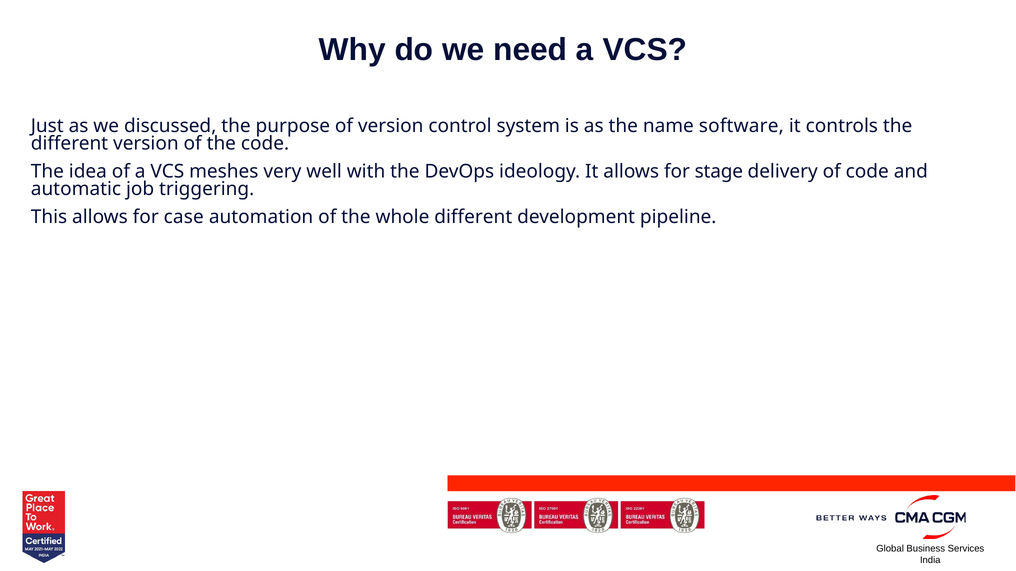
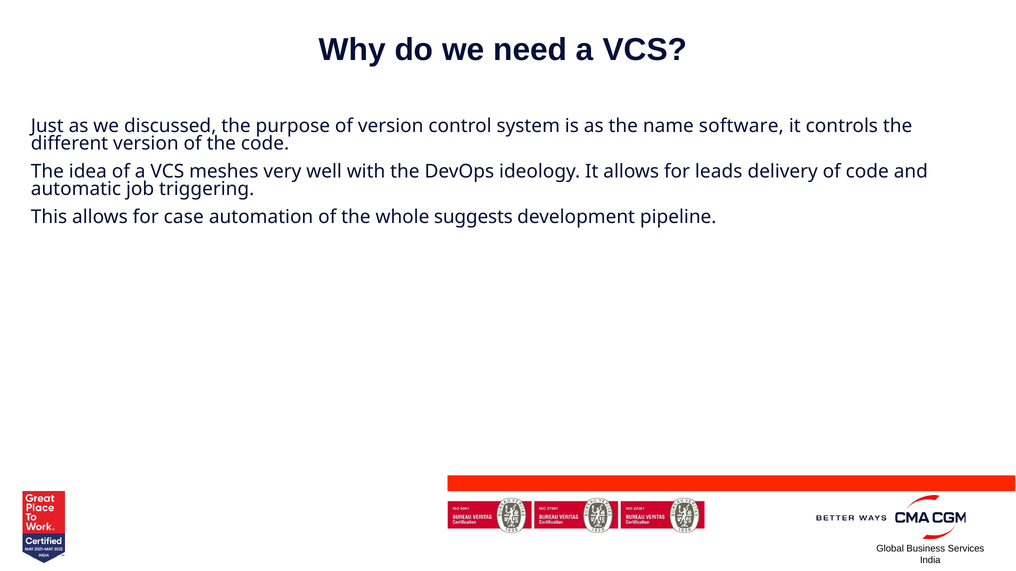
stage: stage -> leads
whole different: different -> suggests
